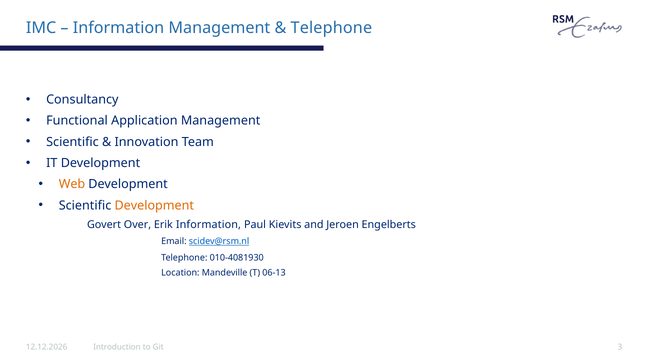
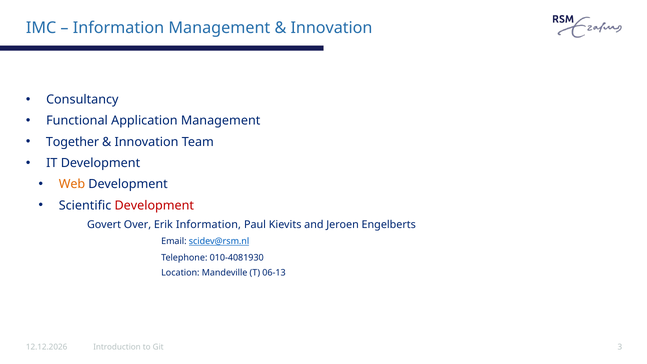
Telephone at (331, 28): Telephone -> Innovation
Scientific at (72, 142): Scientific -> Together
Development at (154, 205) colour: orange -> red
